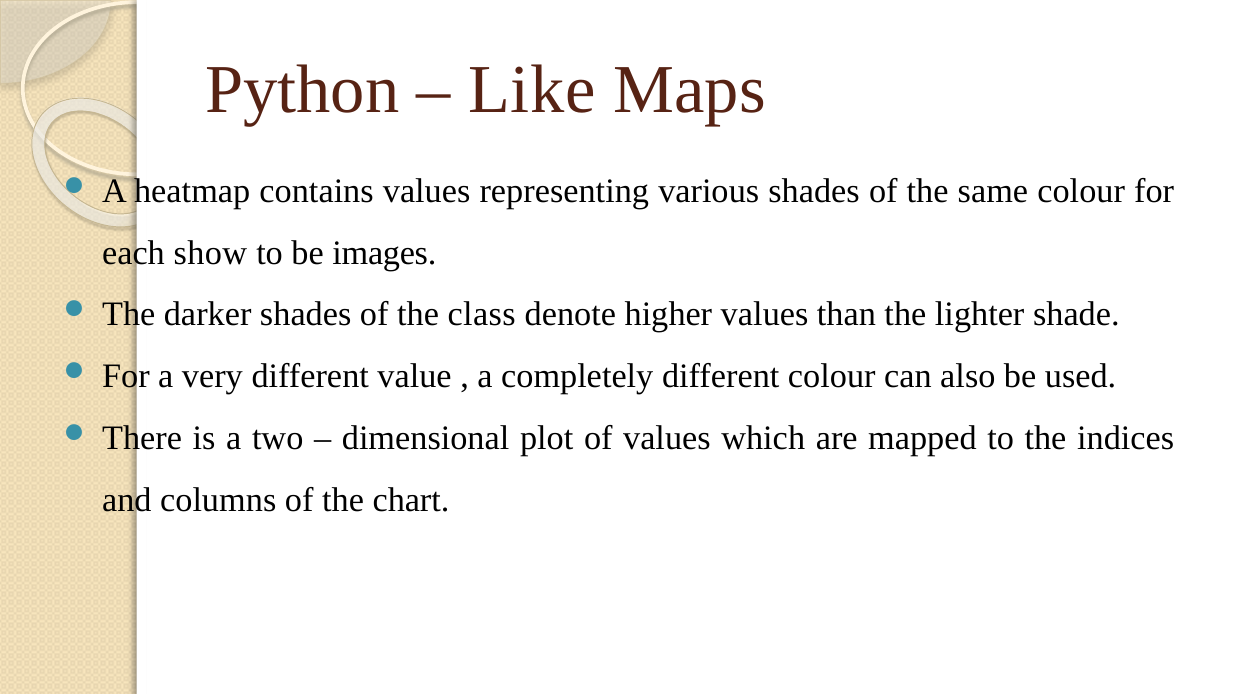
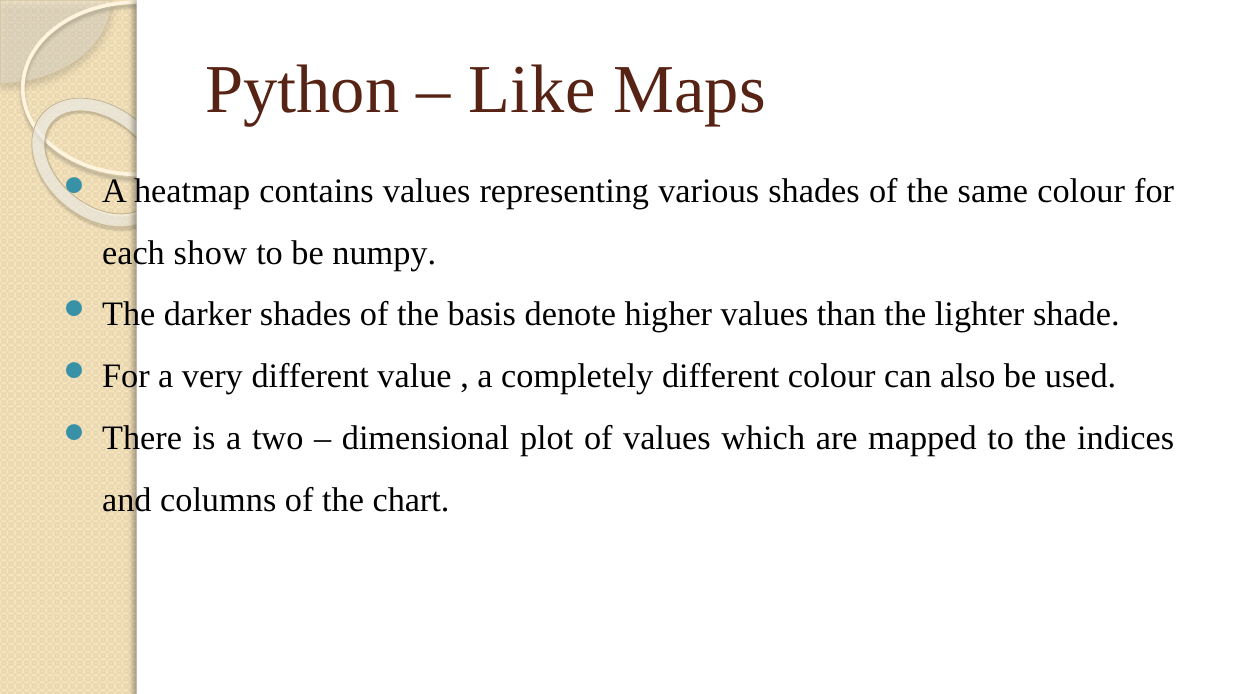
images: images -> numpy
class: class -> basis
